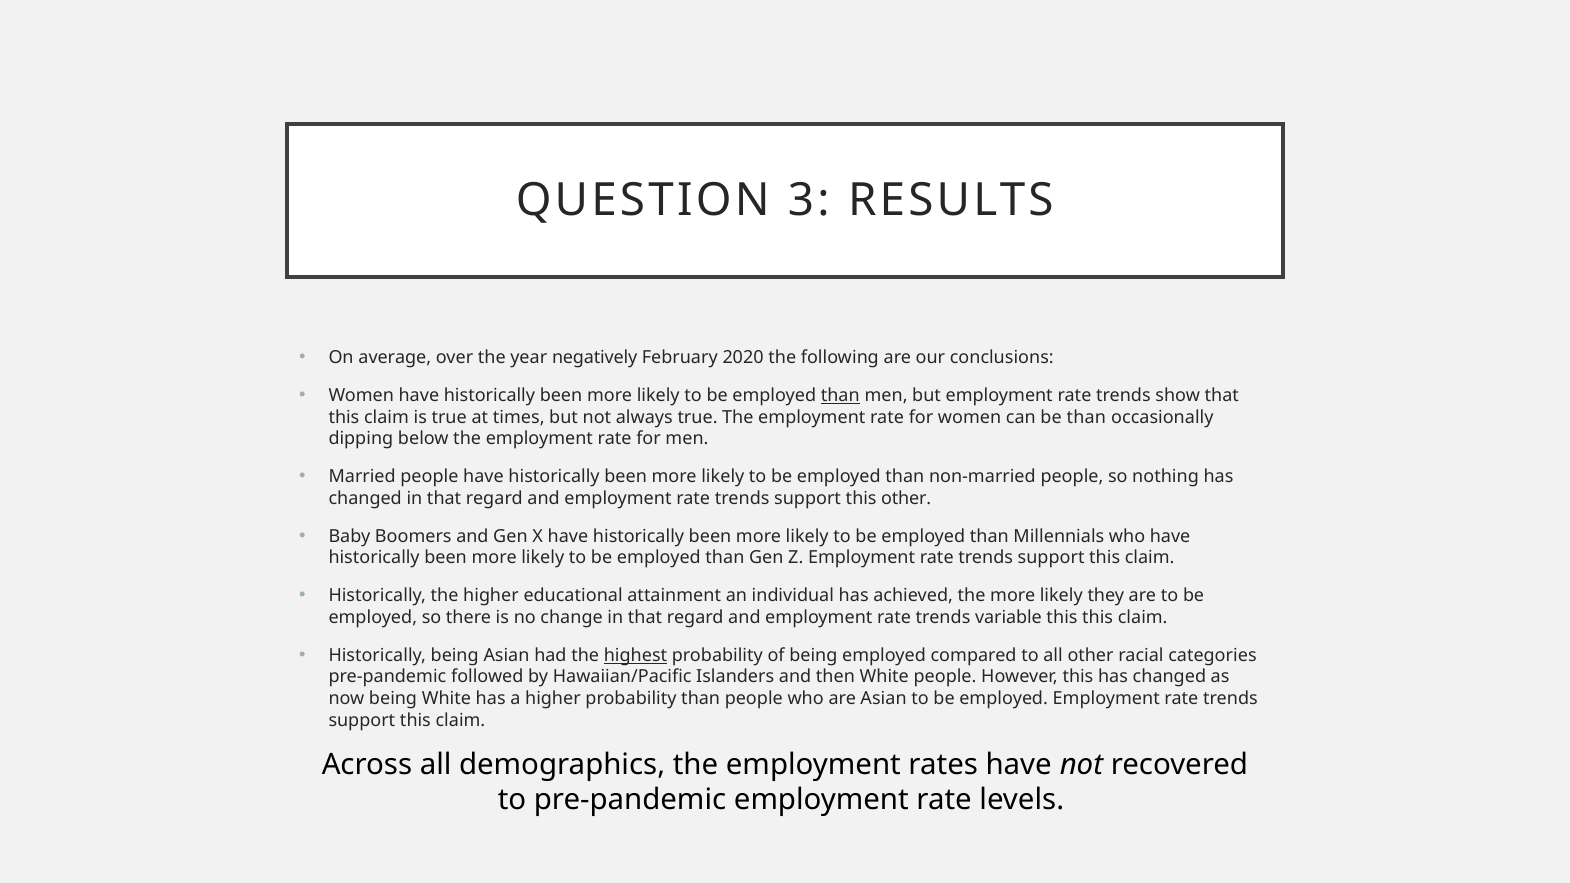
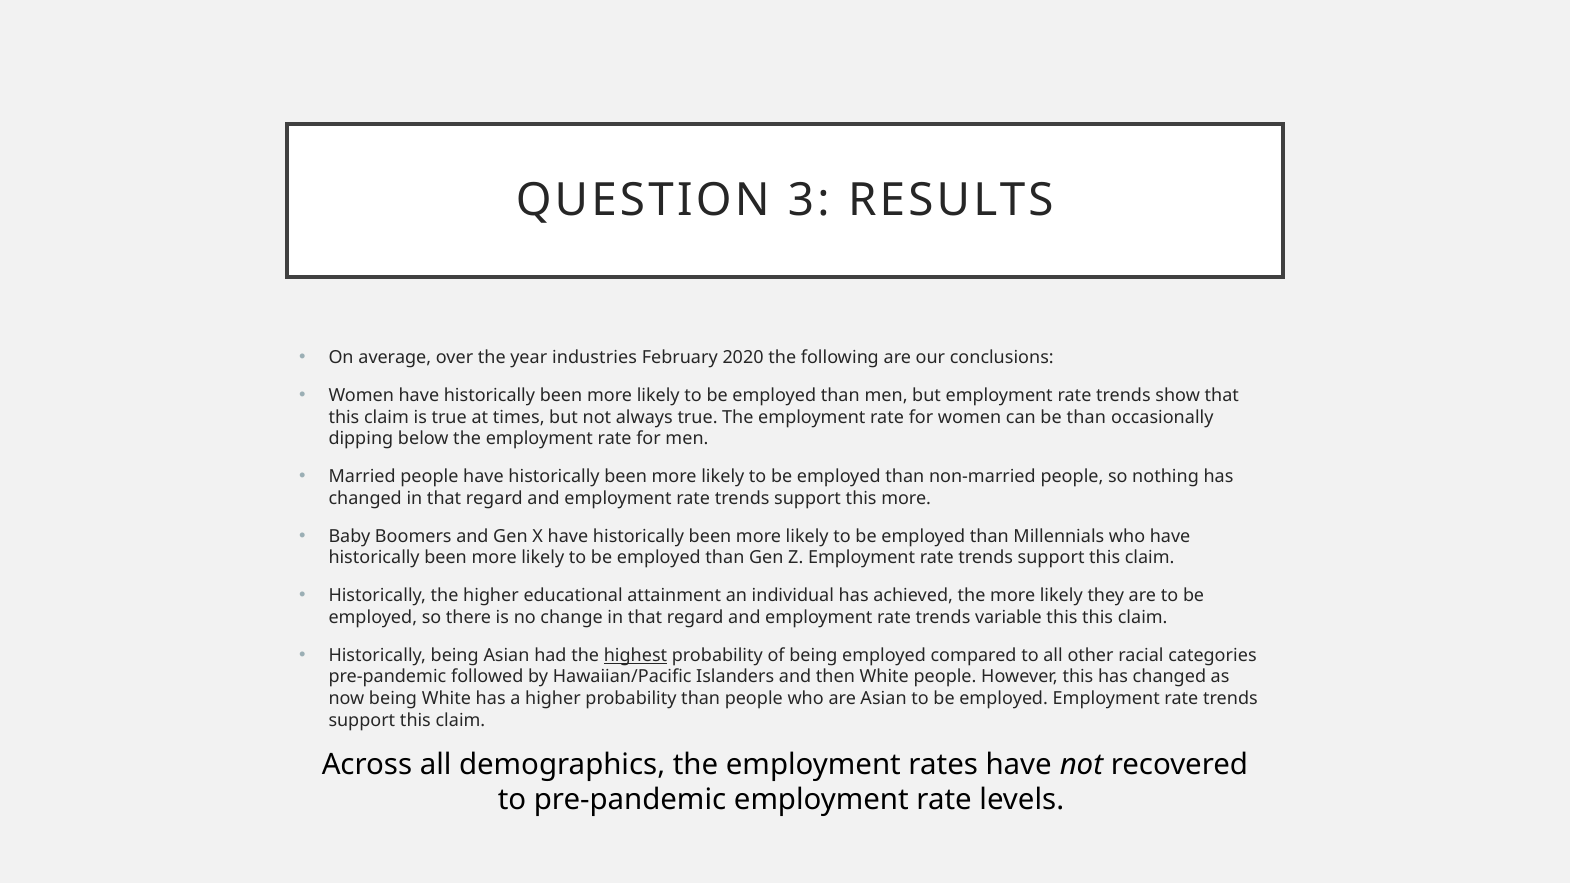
negatively: negatively -> industries
than at (840, 396) underline: present -> none
this other: other -> more
